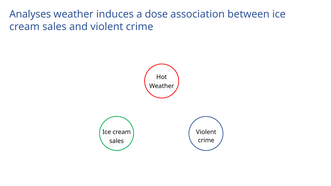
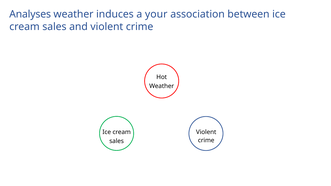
dose: dose -> your
